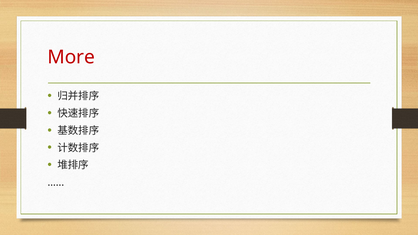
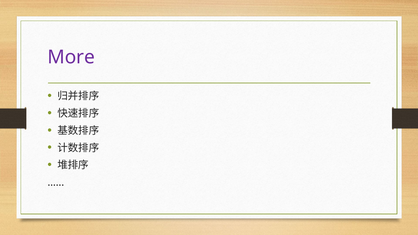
More colour: red -> purple
